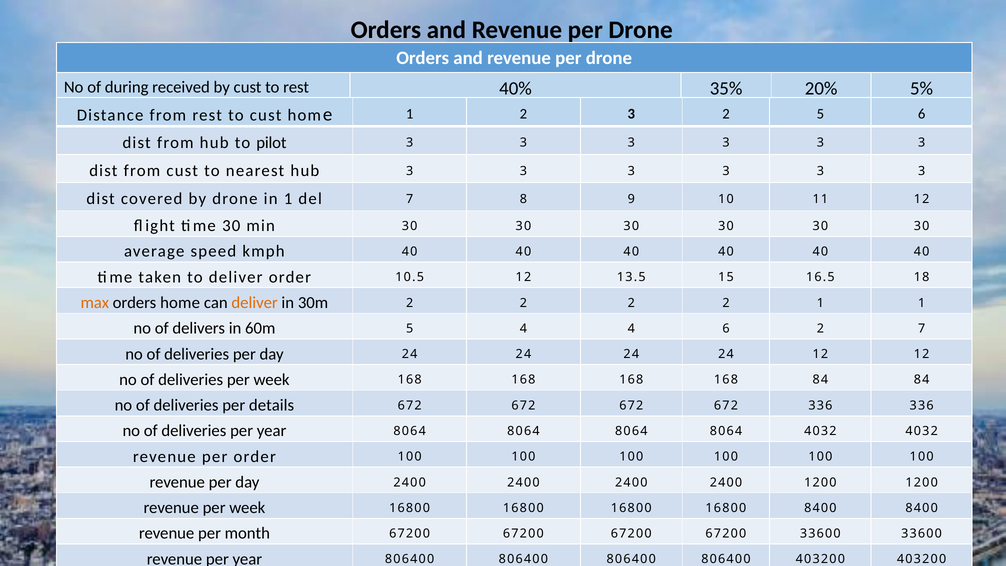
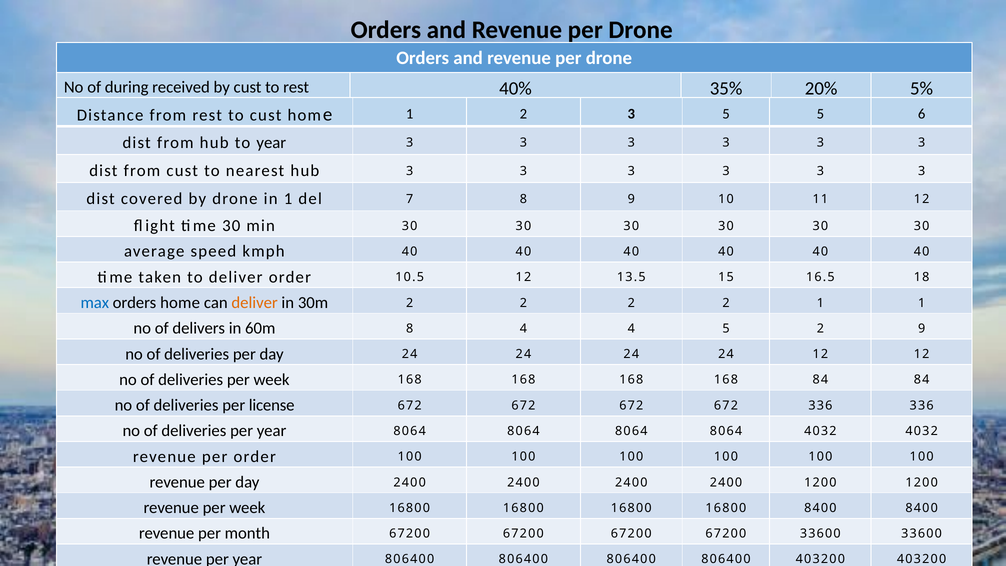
3 2: 2 -> 5
to pilot: pilot -> year
max colour: orange -> blue
60m 5: 5 -> 8
4 6: 6 -> 5
2 7: 7 -> 9
details: details -> license
